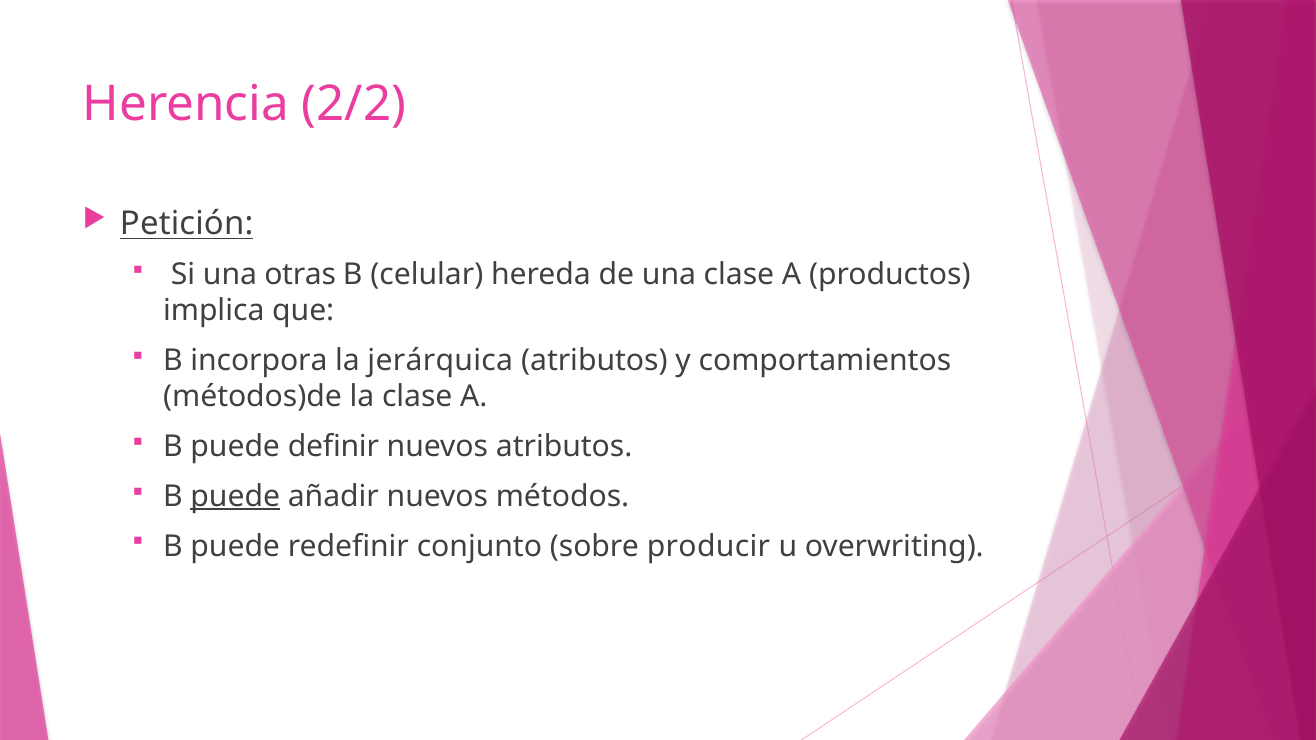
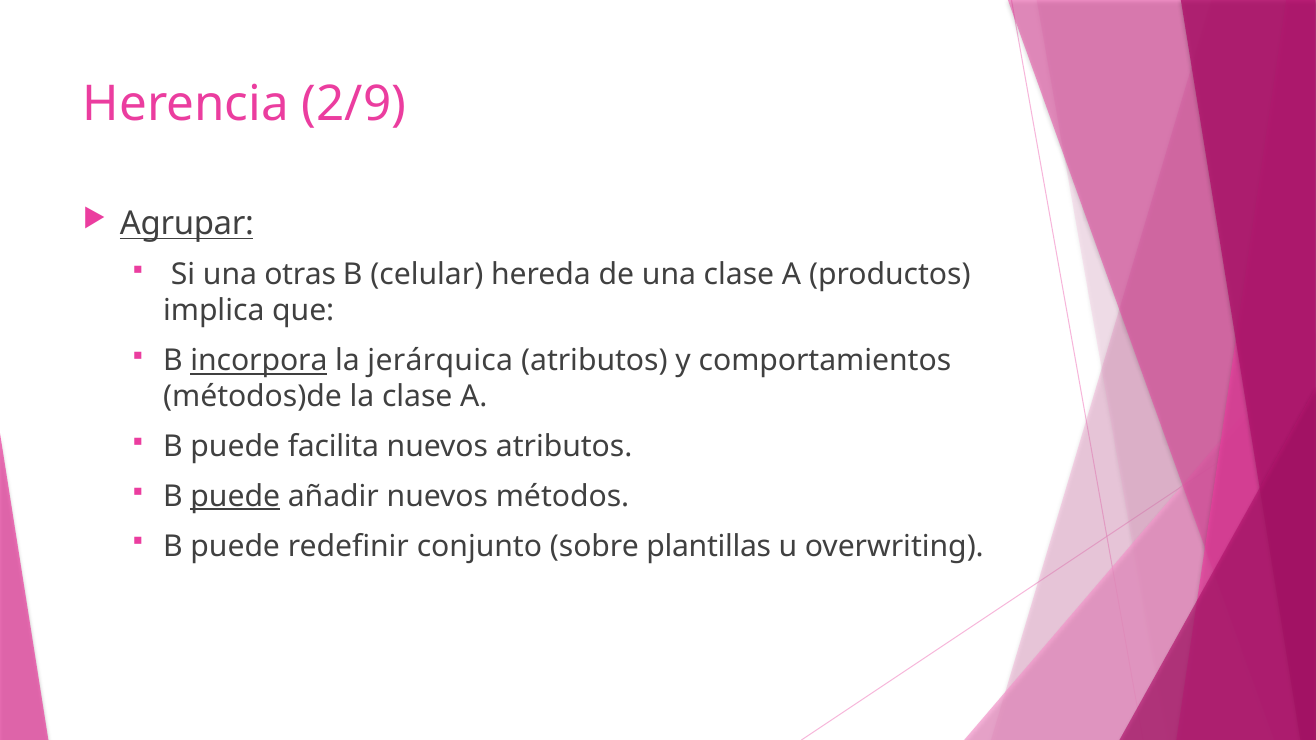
2/2: 2/2 -> 2/9
Petición: Petición -> Agrupar
incorpora underline: none -> present
definir: definir -> facilita
producir: producir -> plantillas
